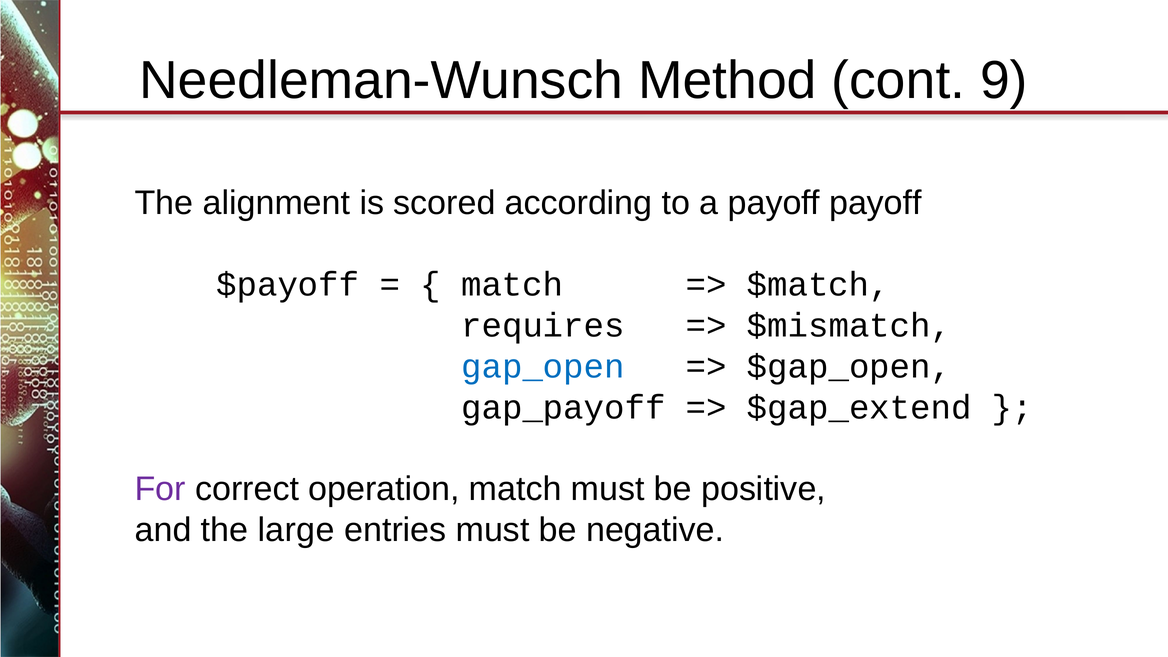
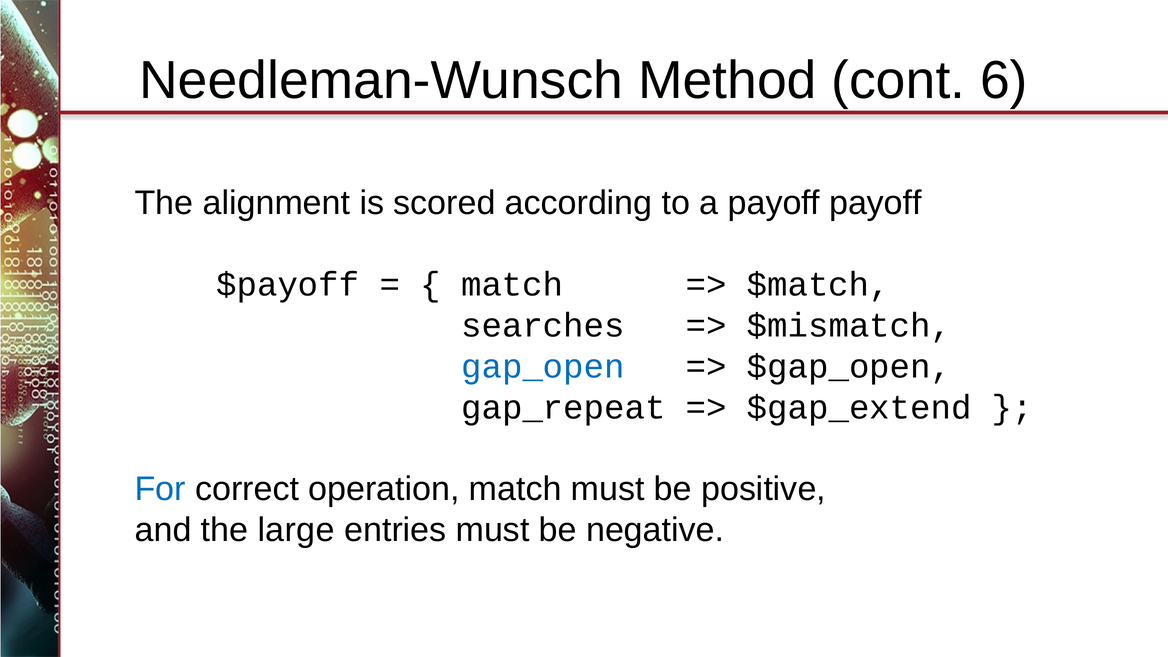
9: 9 -> 6
requires: requires -> searches
gap_payoff: gap_payoff -> gap_repeat
For colour: purple -> blue
